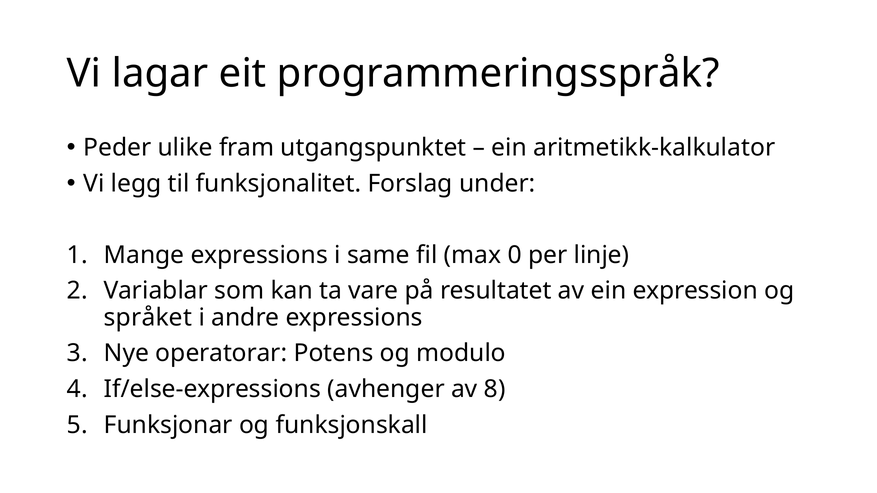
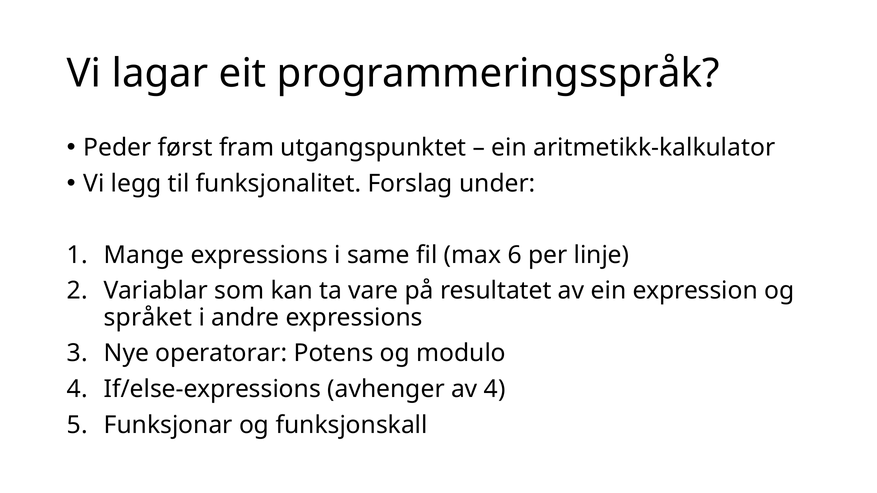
ulike: ulike -> først
0: 0 -> 6
av 8: 8 -> 4
